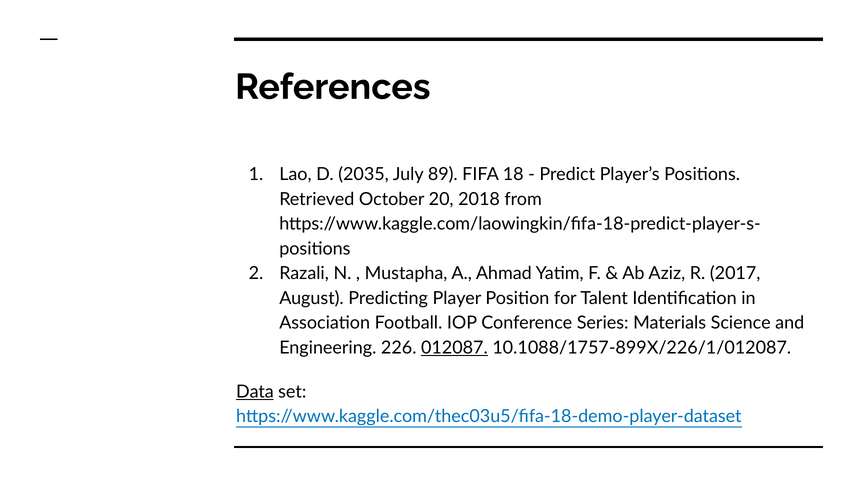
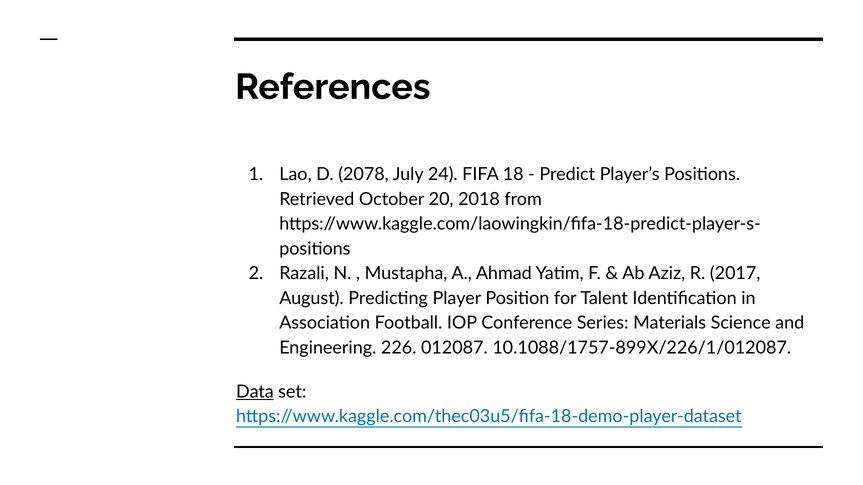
2035: 2035 -> 2078
89: 89 -> 24
012087 underline: present -> none
